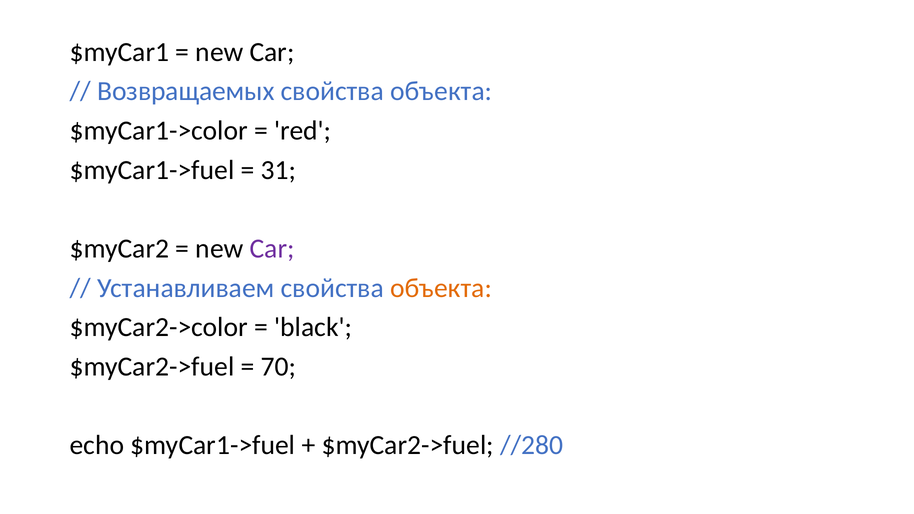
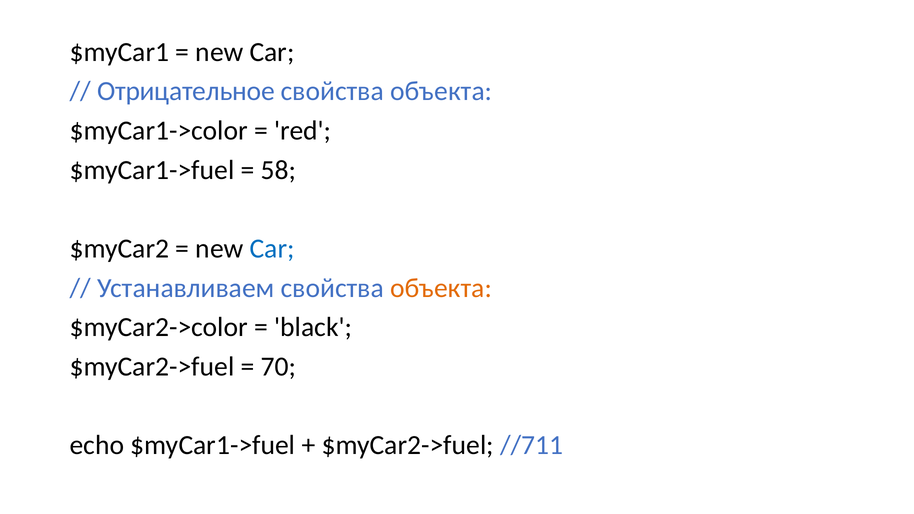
Возвращаемых: Возвращаемых -> Отрицательное
31: 31 -> 58
Car at (272, 249) colour: purple -> blue
//280: //280 -> //711
